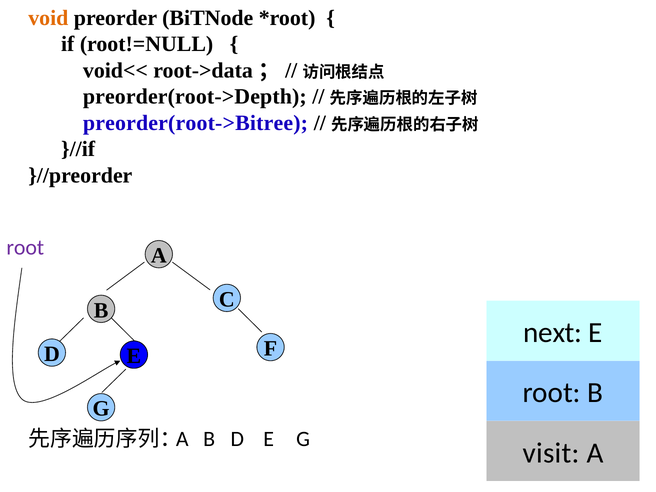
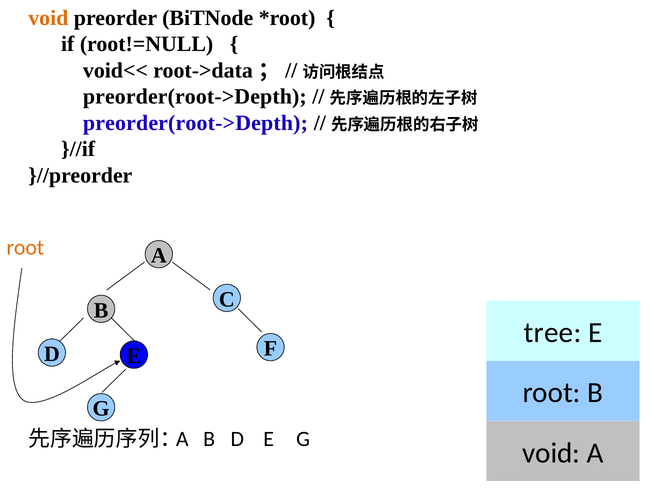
preorder(root->Bitree at (195, 123): preorder(root->Bitree -> preorder(root->Depth
root at (25, 247) colour: purple -> orange
next: next -> tree
visit at (551, 453): visit -> void
